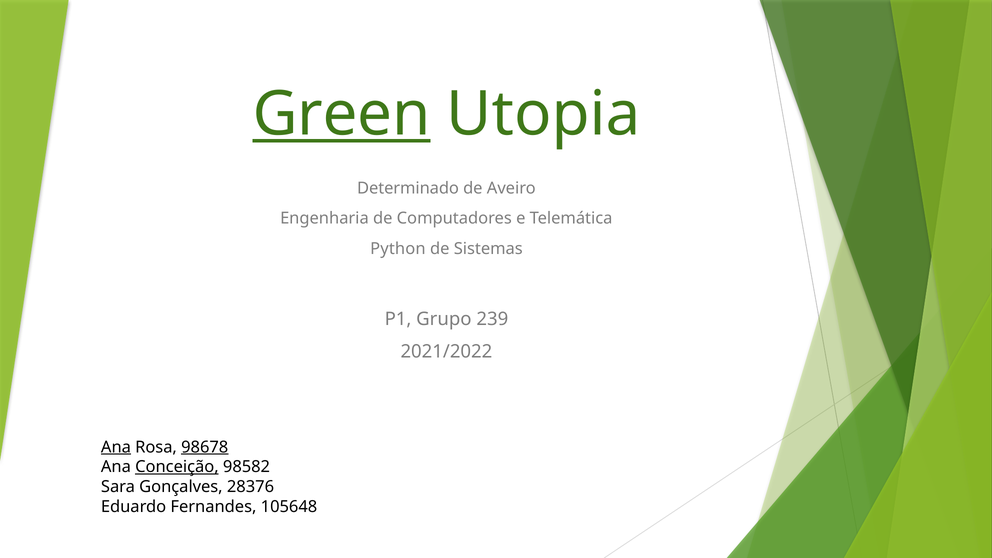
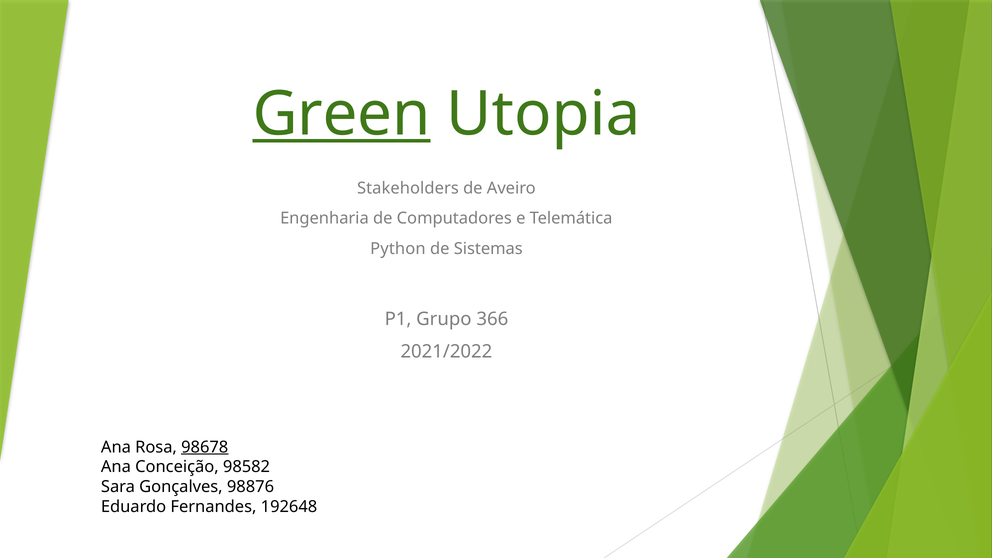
Determinado: Determinado -> Stakeholders
239: 239 -> 366
Ana at (116, 447) underline: present -> none
Conceição underline: present -> none
28376: 28376 -> 98876
105648: 105648 -> 192648
